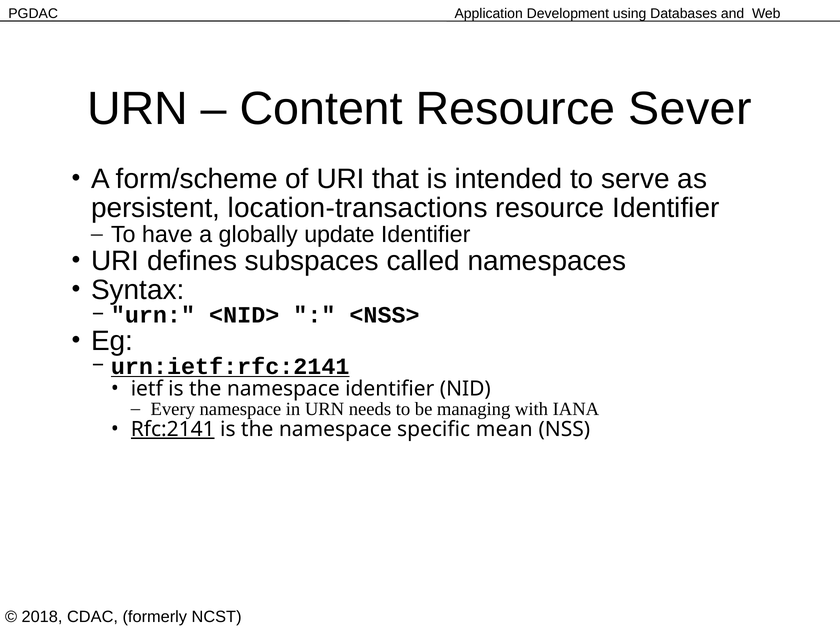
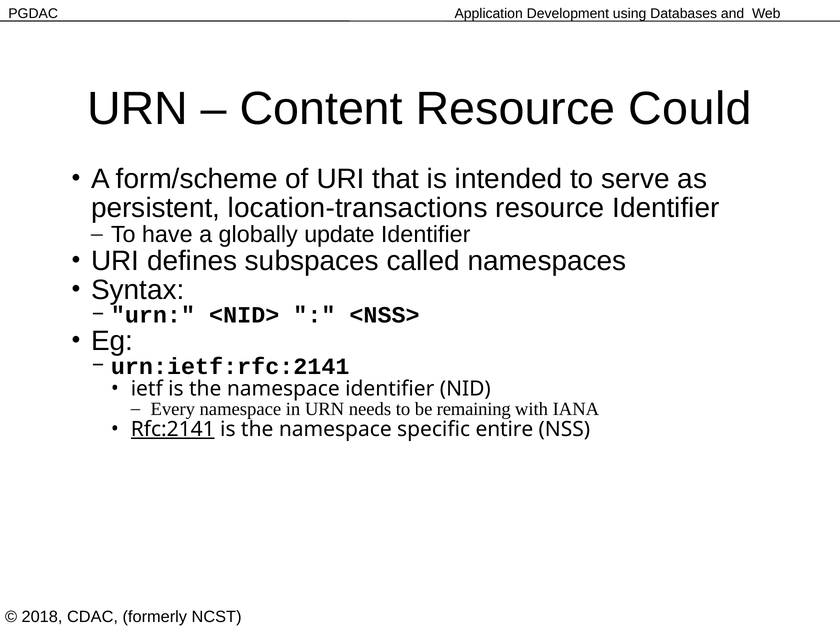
Sever: Sever -> Could
urn:ietf:rfc:2141 underline: present -> none
managing: managing -> remaining
mean: mean -> entire
